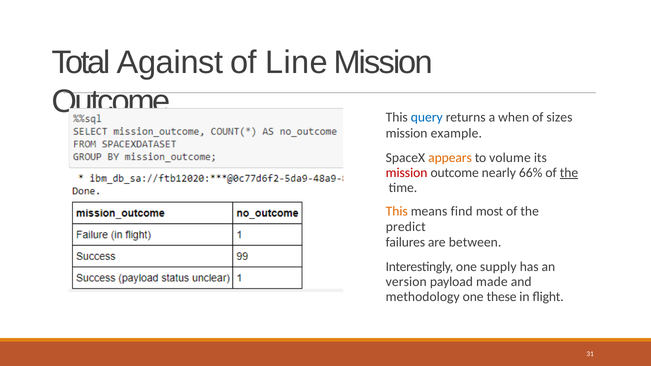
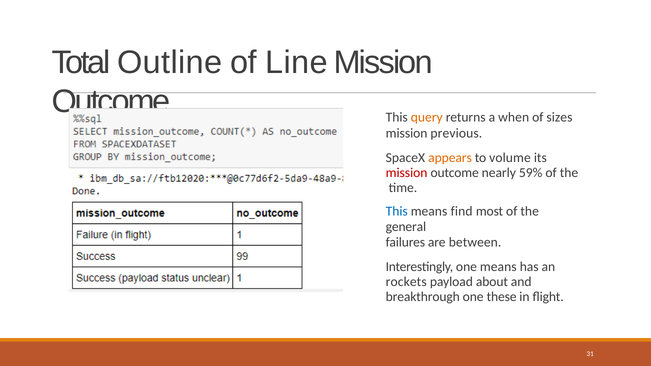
Against: Against -> Outline
query colour: blue -> orange
example: example -> previous
66%: 66% -> 59%
the at (569, 173) underline: present -> none
This at (397, 211) colour: orange -> blue
predict: predict -> general
one supply: supply -> means
version: version -> rockets
made: made -> about
methodology: methodology -> breakthrough
